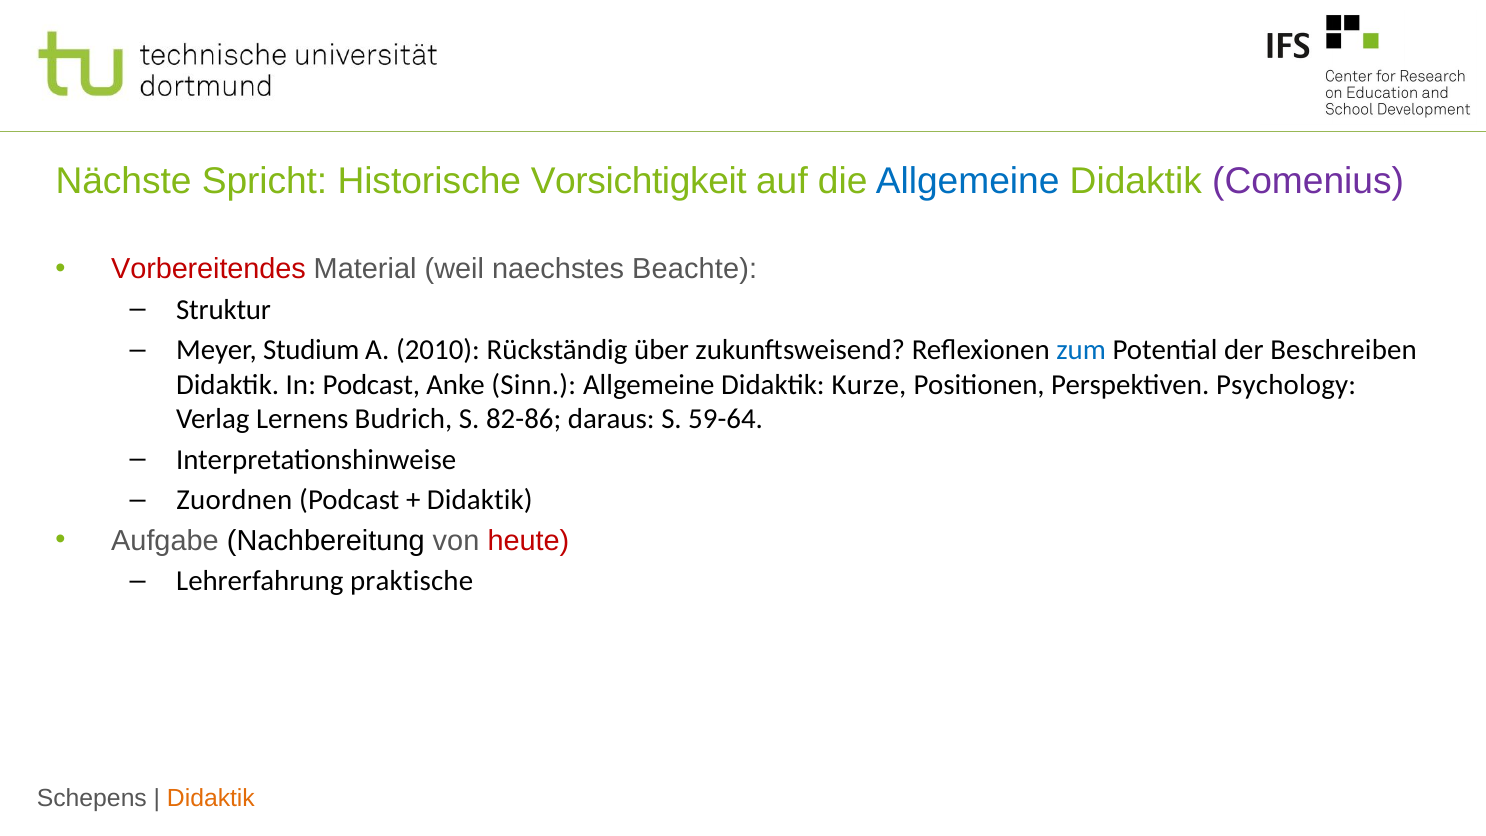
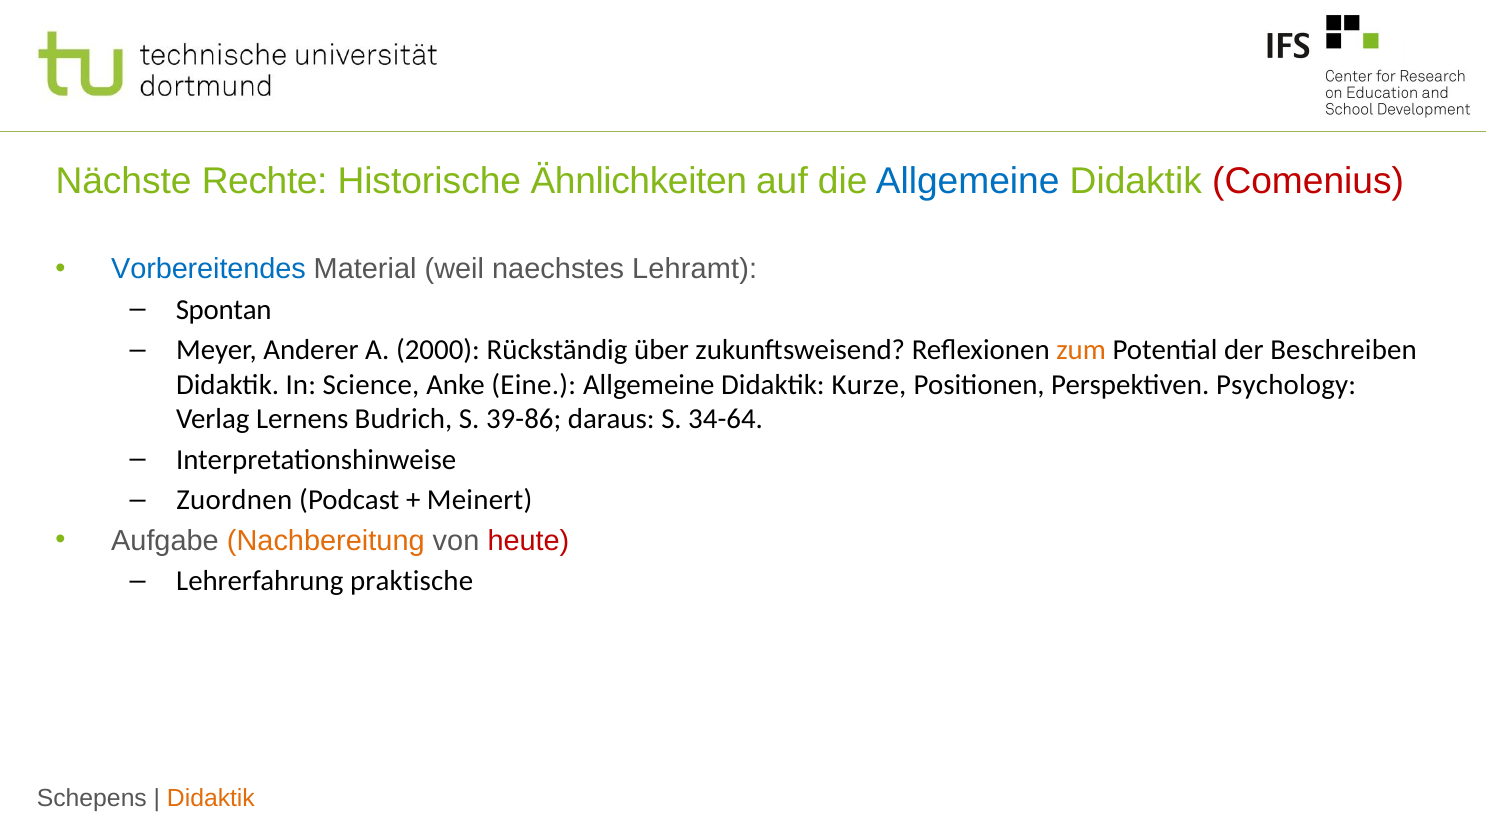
Spricht: Spricht -> Rechte
Vorsichtigkeit: Vorsichtigkeit -> Ähnlichkeiten
Comenius colour: purple -> red
Vorbereitendes colour: red -> blue
Beachte: Beachte -> Lehramt
Struktur: Struktur -> Spontan
Studium: Studium -> Anderer
2010: 2010 -> 2000
zum colour: blue -> orange
In Podcast: Podcast -> Science
Sinn: Sinn -> Eine
82-86: 82-86 -> 39-86
59-64: 59-64 -> 34-64
Didaktik at (480, 500): Didaktik -> Meinert
Nachbereitung colour: black -> orange
